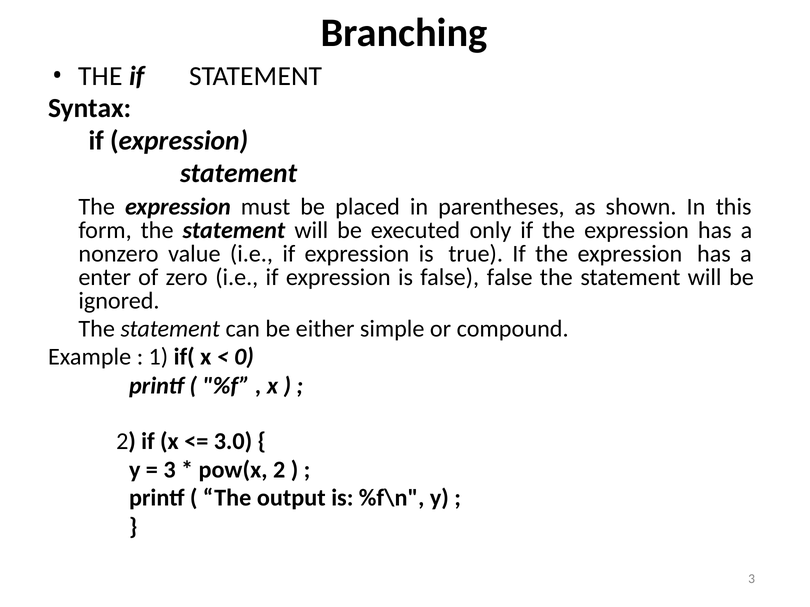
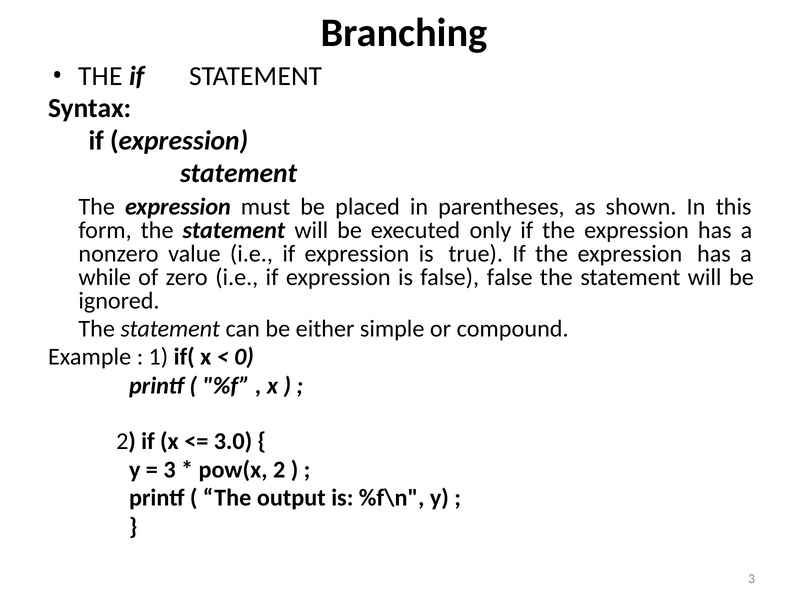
enter: enter -> while
